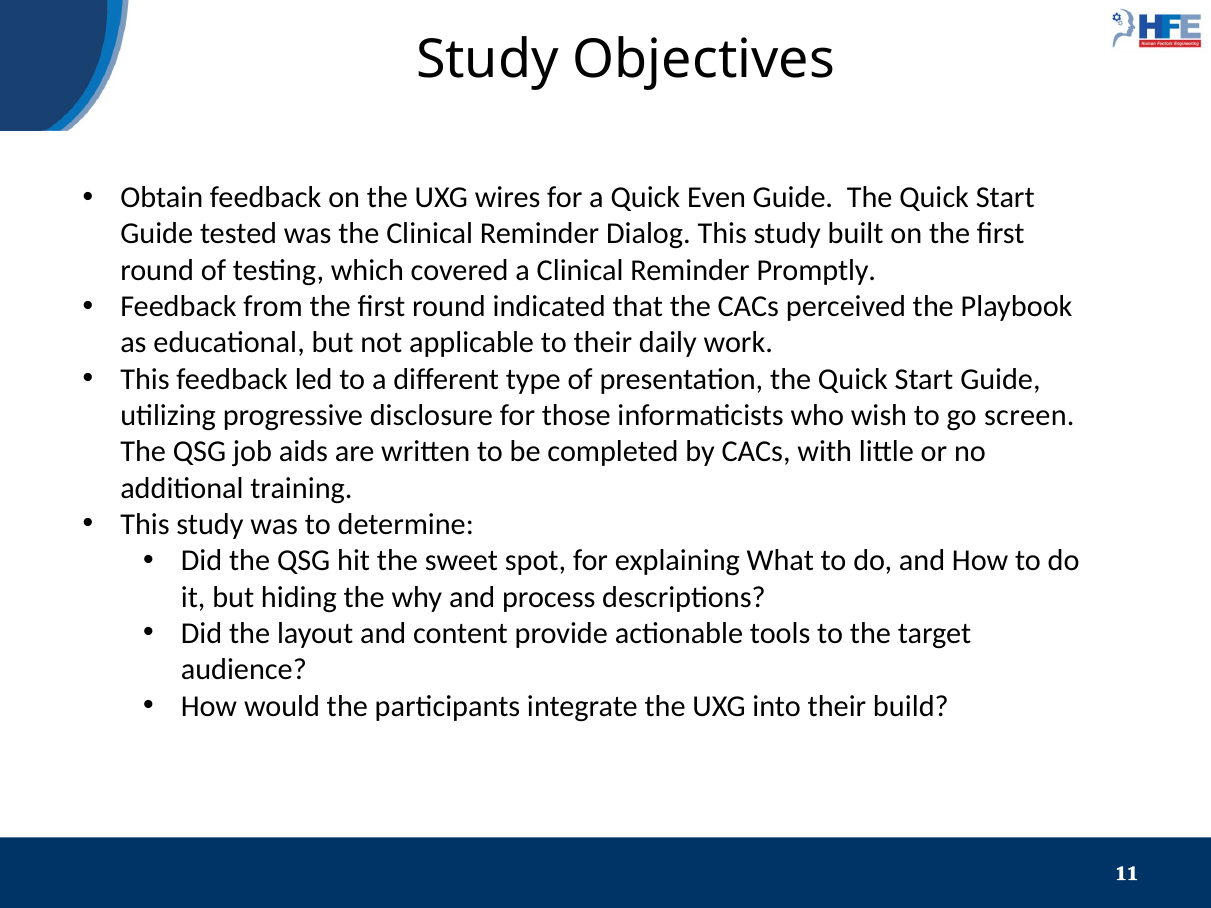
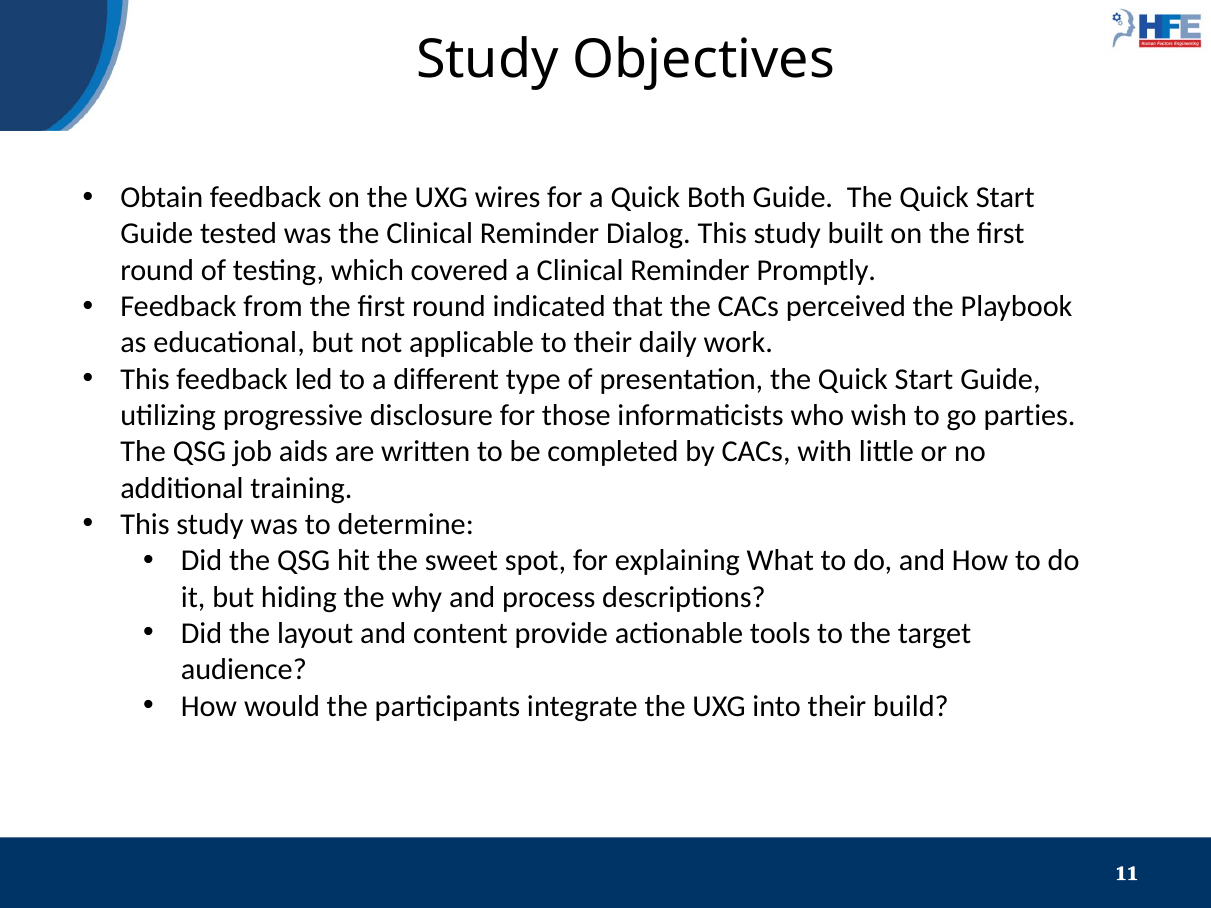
Even: Even -> Both
screen: screen -> parties
